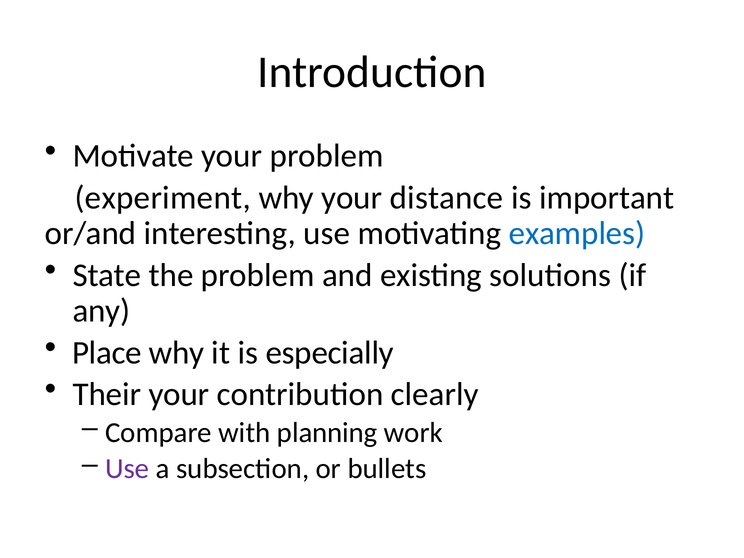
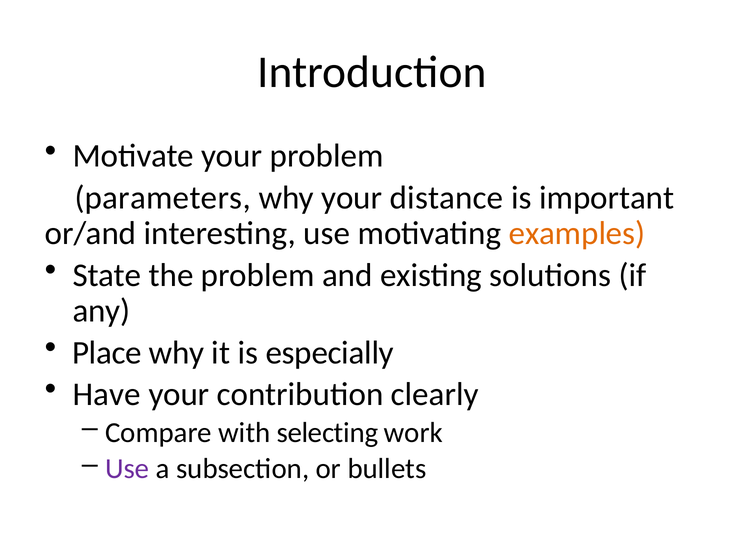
experiment: experiment -> parameters
examples colour: blue -> orange
Their: Their -> Have
planning: planning -> selecting
